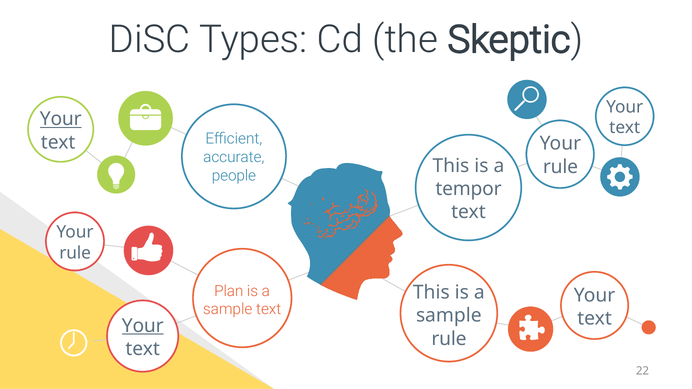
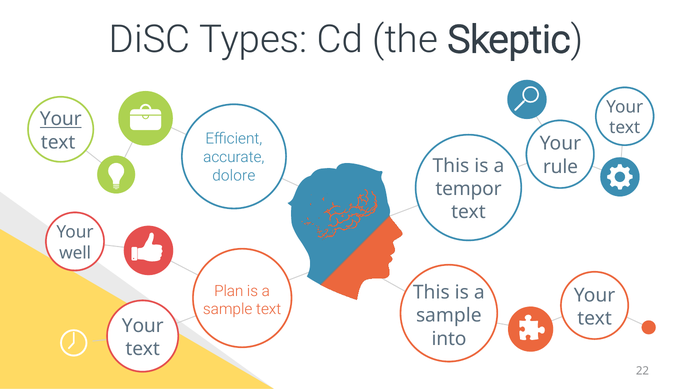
people: people -> dolore
rule at (75, 253): rule -> well
Your at (143, 326) underline: present -> none
rule at (449, 339): rule -> into
